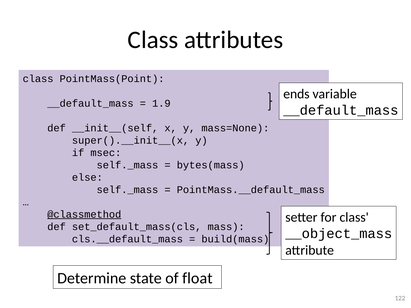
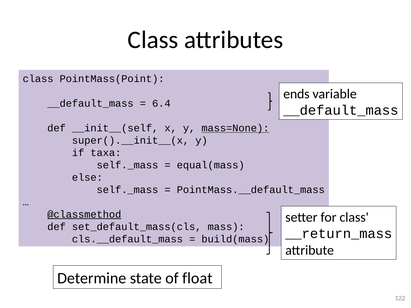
1.9: 1.9 -> 6.4
mass=None underline: none -> present
msec: msec -> taxa
bytes(mass: bytes(mass -> equal(mass
__object_mass: __object_mass -> __return_mass
